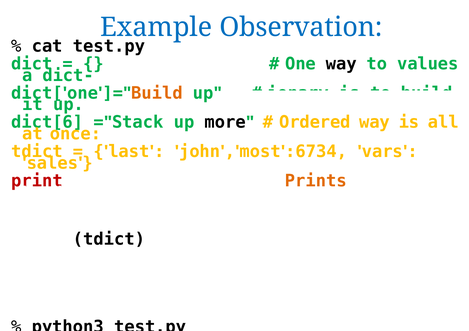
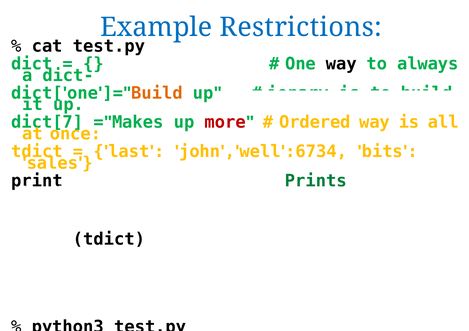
Observation: Observation -> Restrictions
to values: values -> always
dict[6: dict[6 -> dict[7
Stack: Stack -> Makes
more at (225, 122) colour: black -> red
most: most -> well
vars: vars -> bits
print at (37, 180) colour: red -> black
Prints at (316, 180) colour: orange -> green
